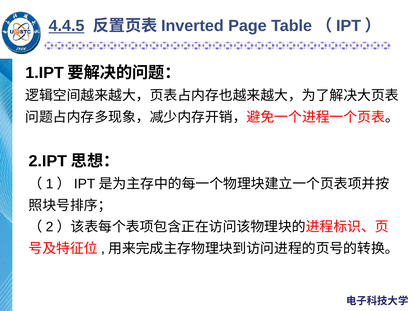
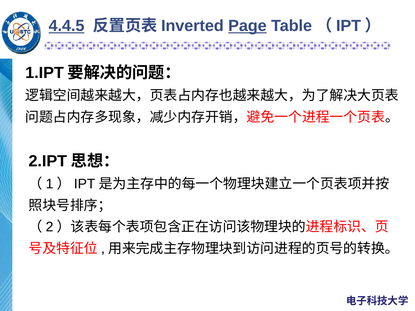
Page underline: none -> present
